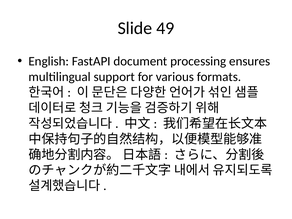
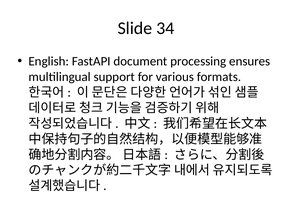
49: 49 -> 34
